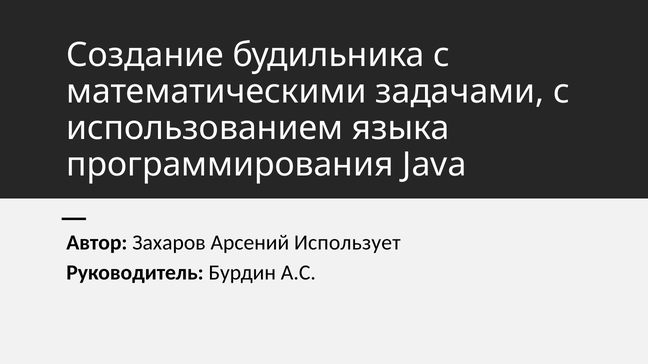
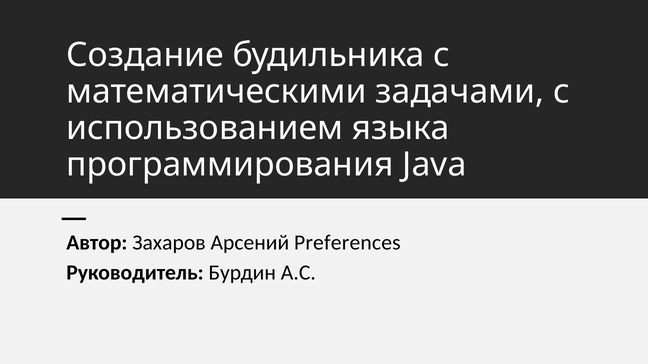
Использует: Использует -> Preferences
